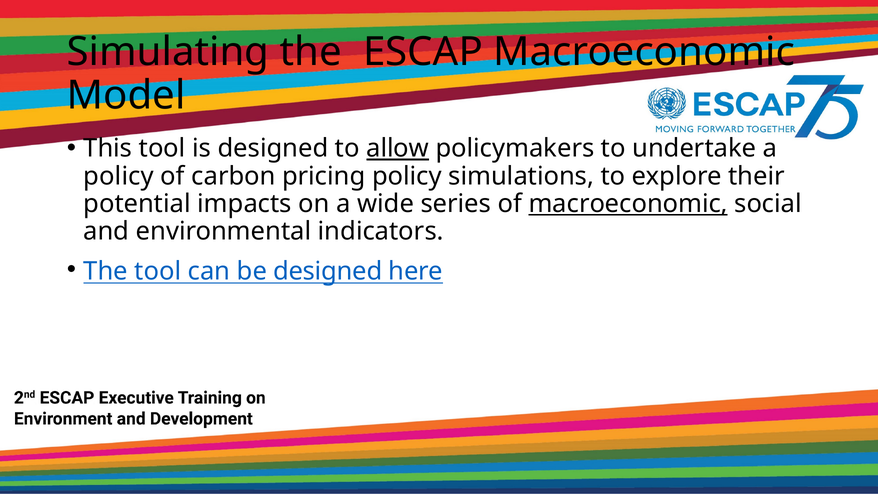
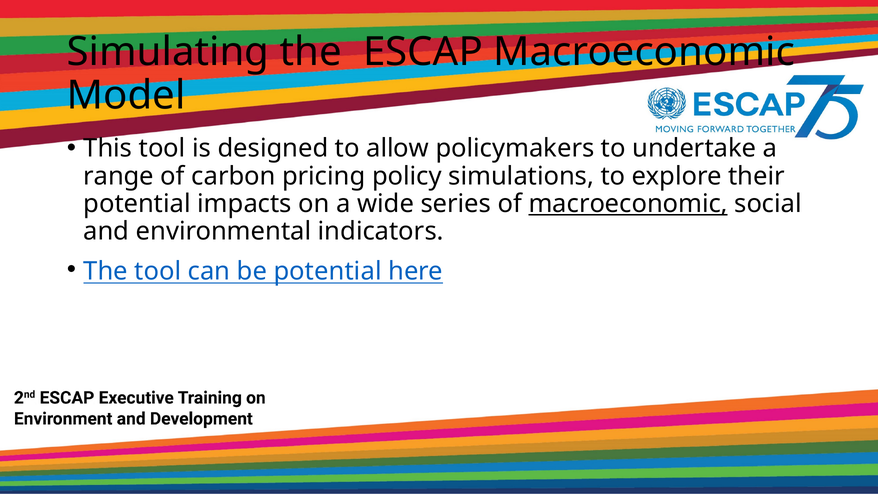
allow underline: present -> none
policy at (119, 176): policy -> range
be designed: designed -> potential
